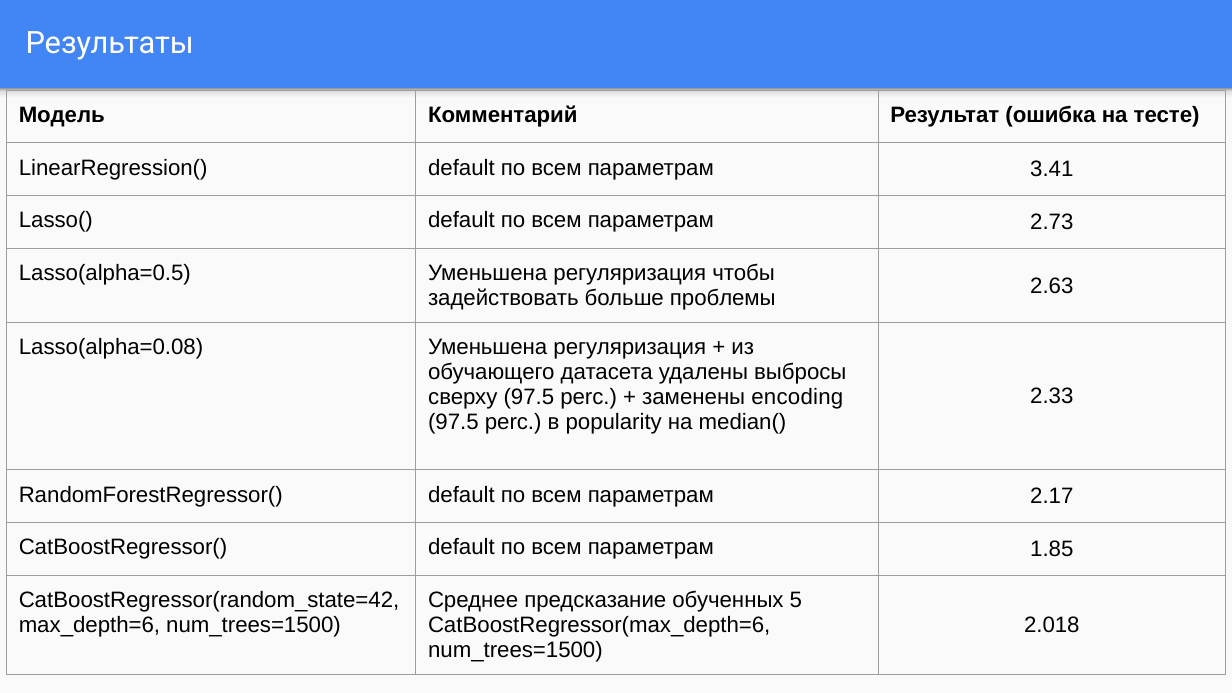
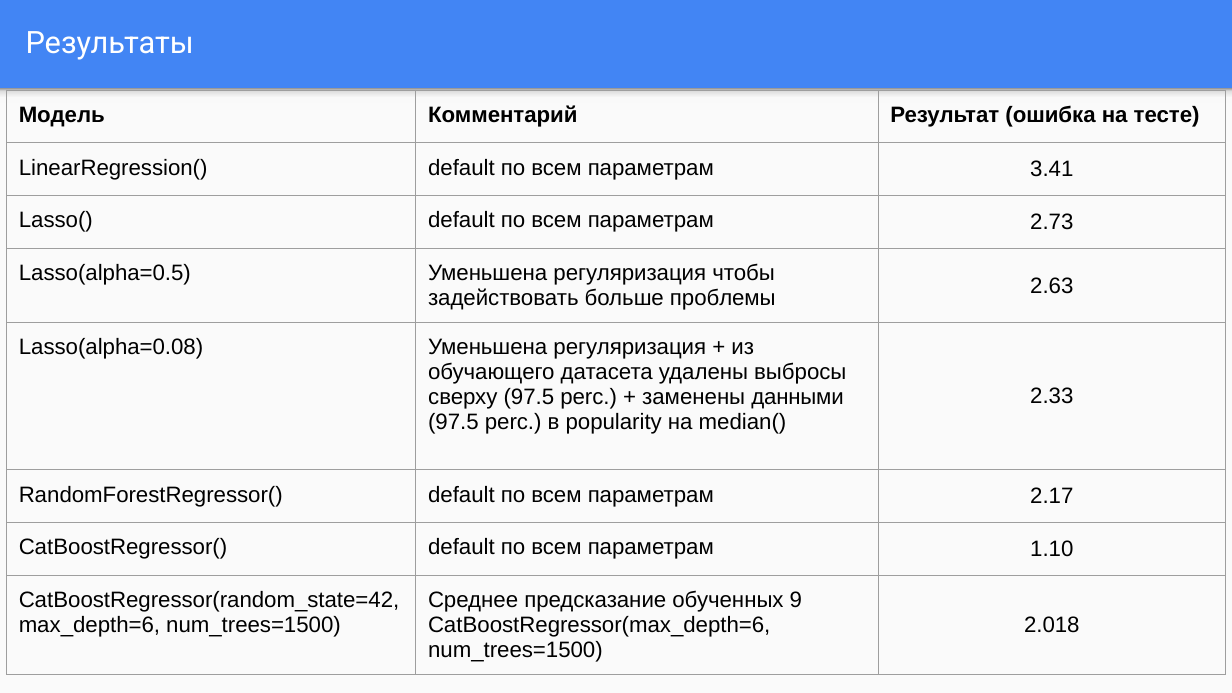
encoding: encoding -> данными
1.85: 1.85 -> 1.10
5: 5 -> 9
